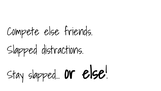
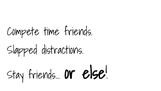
Compete else: else -> time
slapped…: slapped… -> friends…
